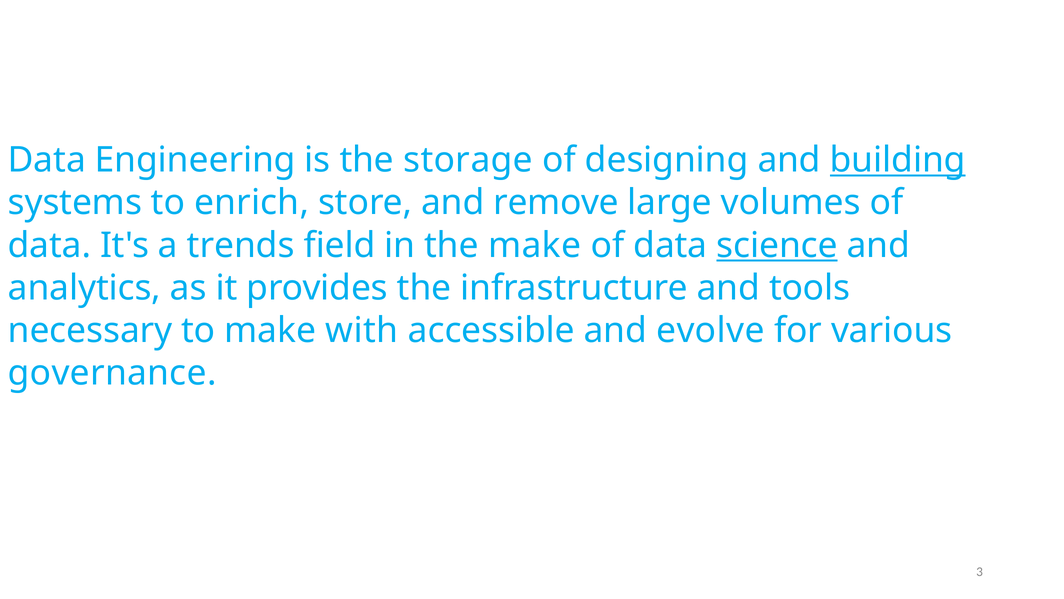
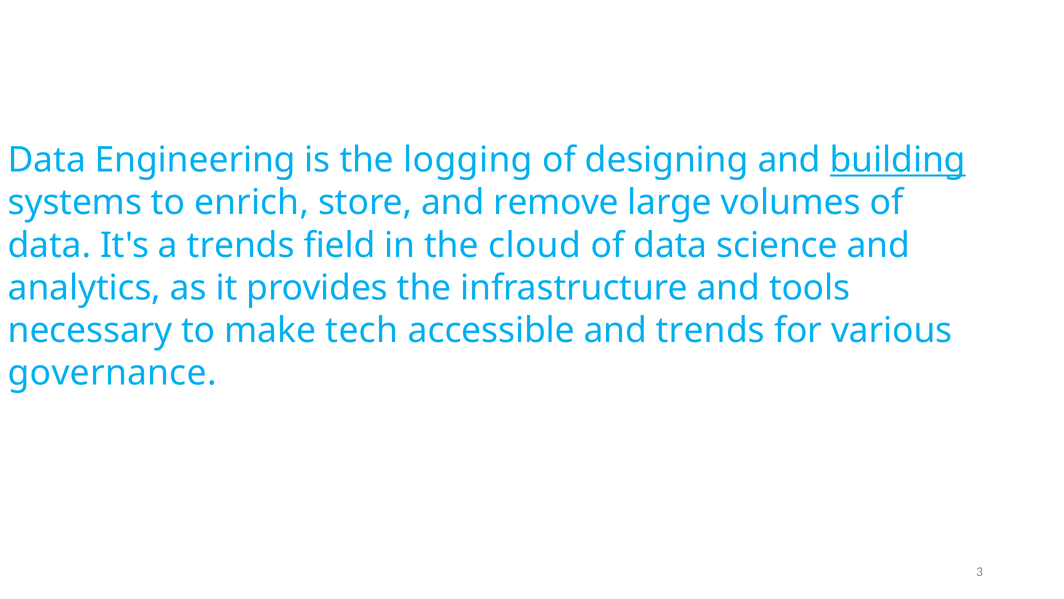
storage: storage -> logging
the make: make -> cloud
science underline: present -> none
with: with -> tech
and evolve: evolve -> trends
